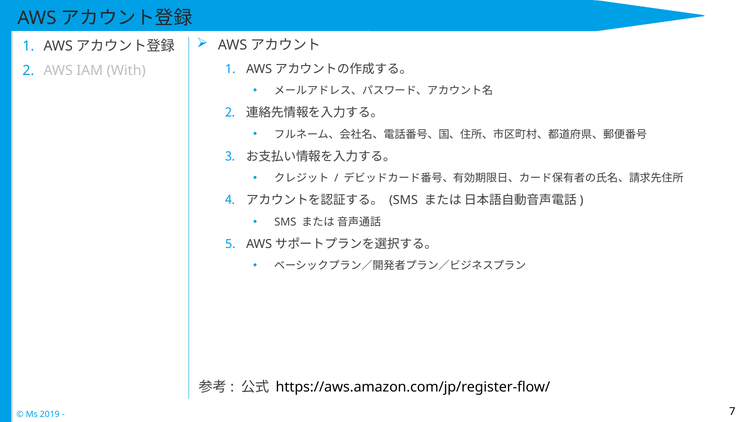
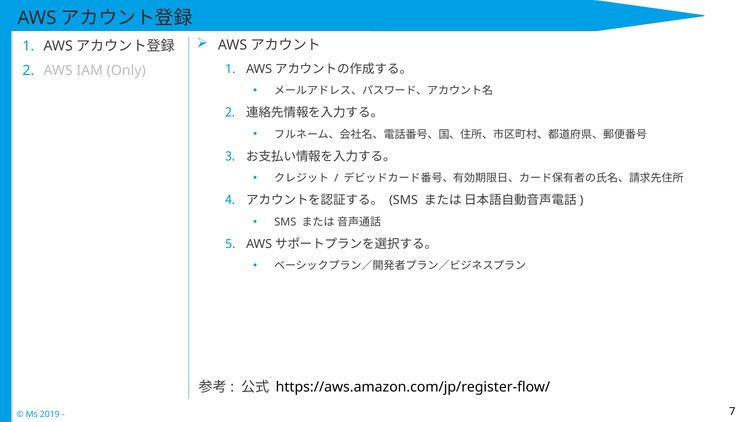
With: With -> Only
